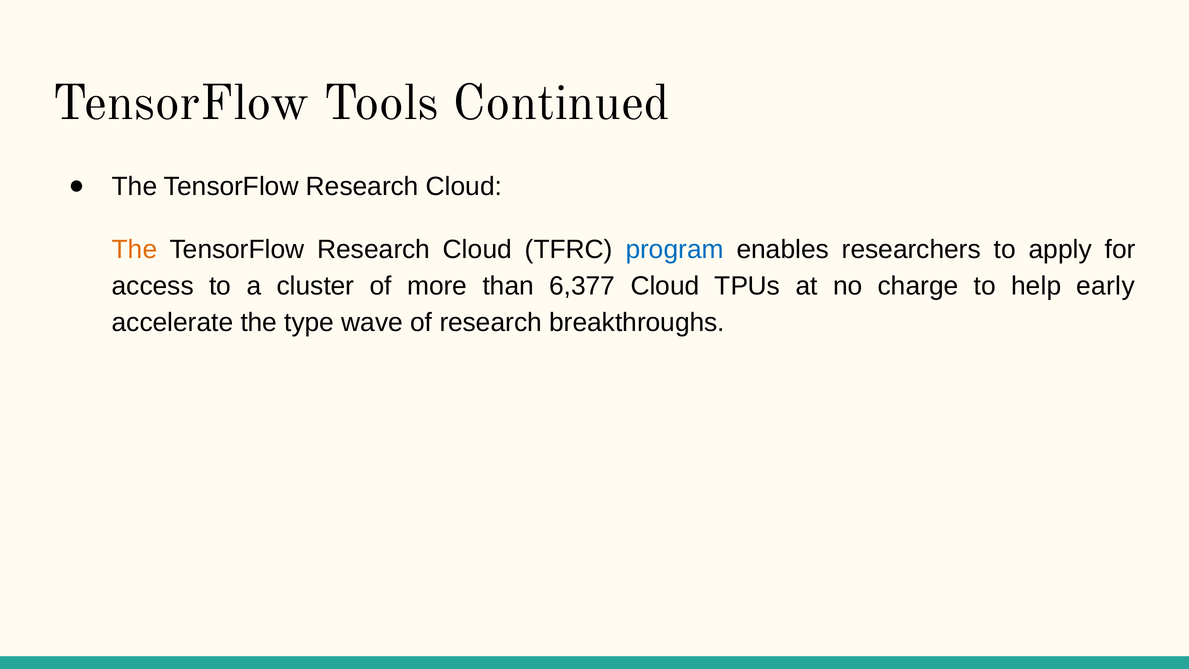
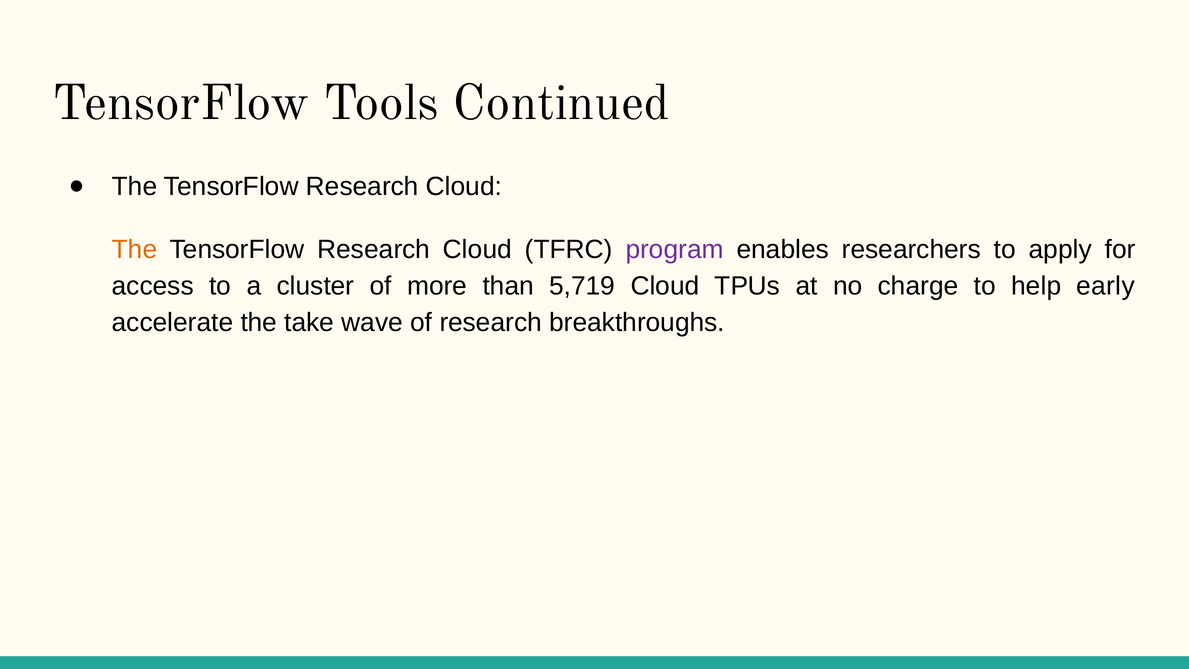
program colour: blue -> purple
6,377: 6,377 -> 5,719
type: type -> take
